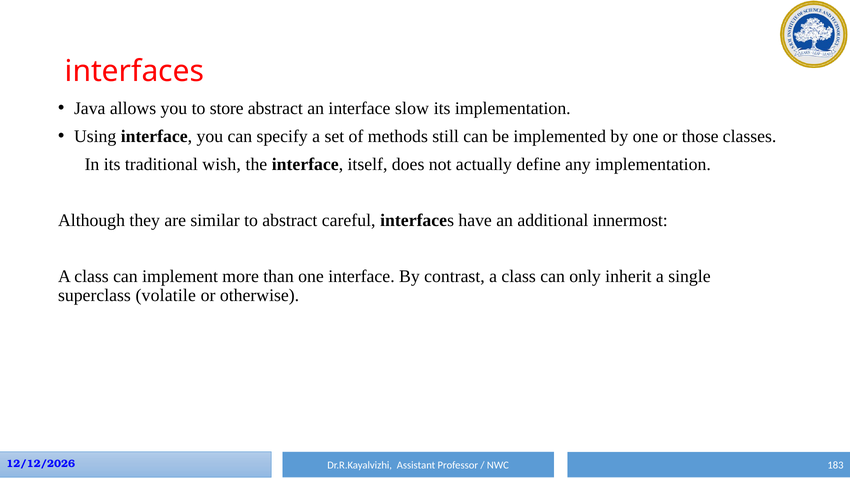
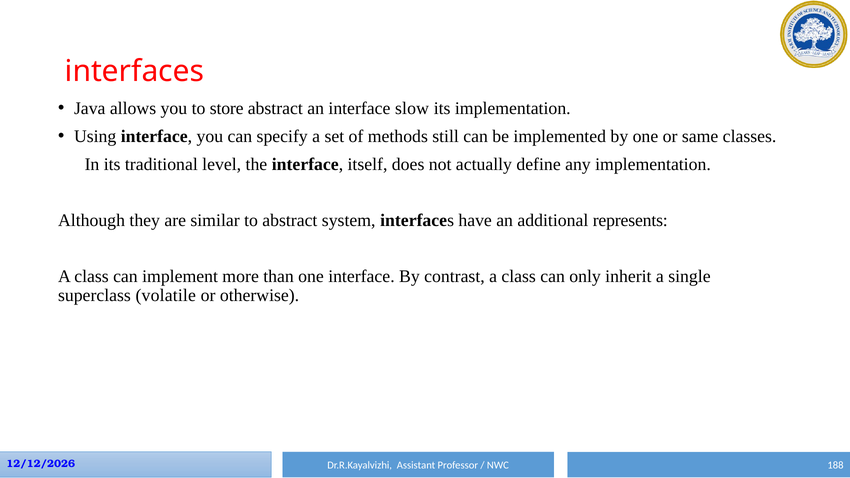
those: those -> same
wish: wish -> level
careful: careful -> system
innermost: innermost -> represents
183: 183 -> 188
